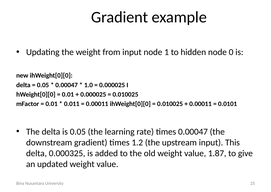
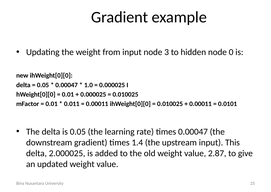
1: 1 -> 3
1.2: 1.2 -> 1.4
0.000325: 0.000325 -> 2.000025
1.87: 1.87 -> 2.87
